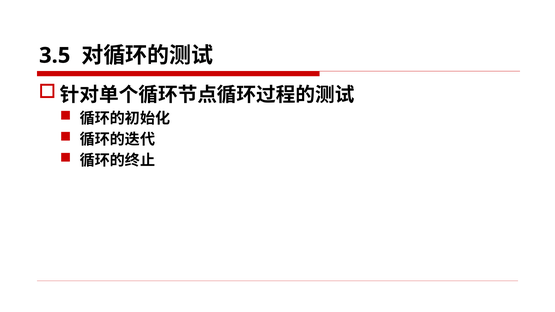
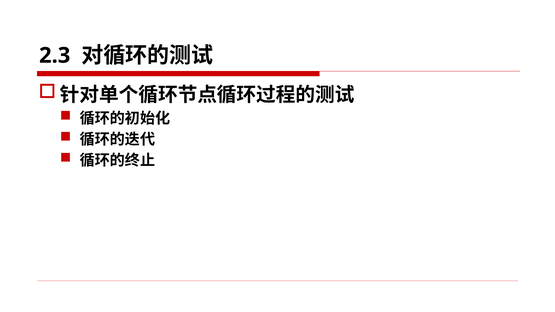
3.5: 3.5 -> 2.3
